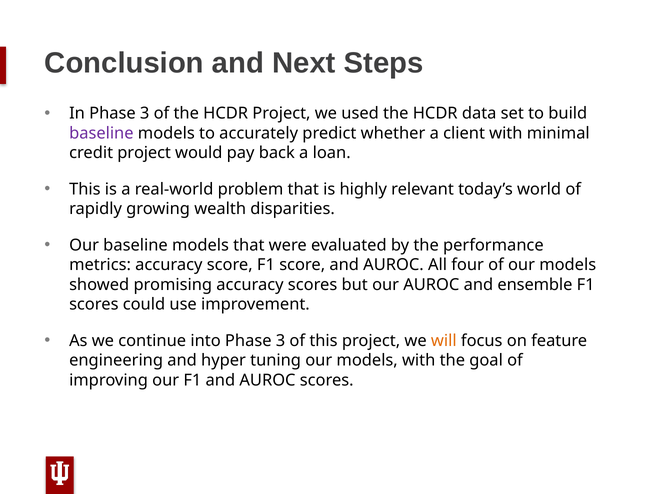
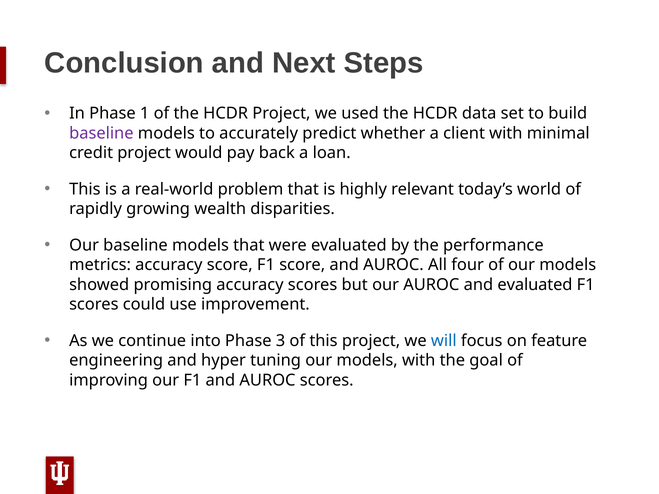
In Phase 3: 3 -> 1
and ensemble: ensemble -> evaluated
will colour: orange -> blue
